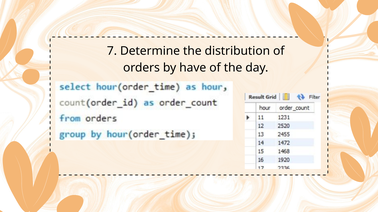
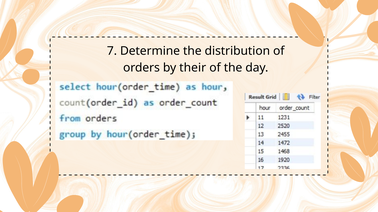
have: have -> their
